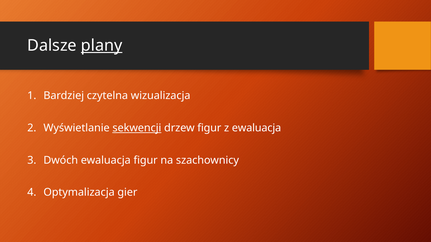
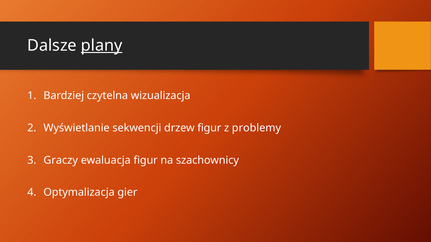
sekwencji underline: present -> none
z ewaluacja: ewaluacja -> problemy
Dwóch: Dwóch -> Graczy
